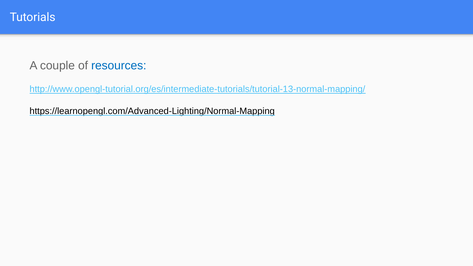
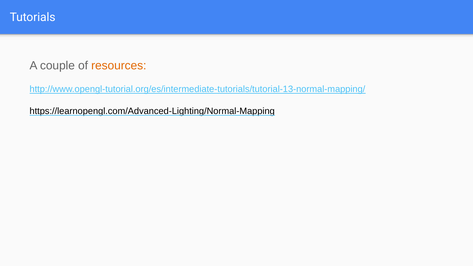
resources colour: blue -> orange
